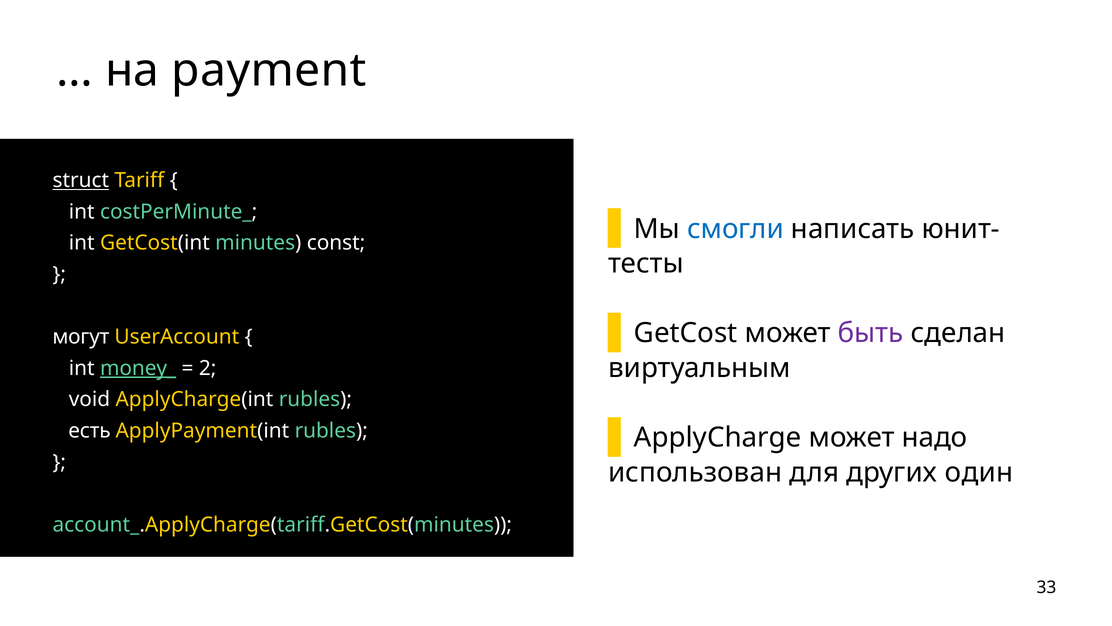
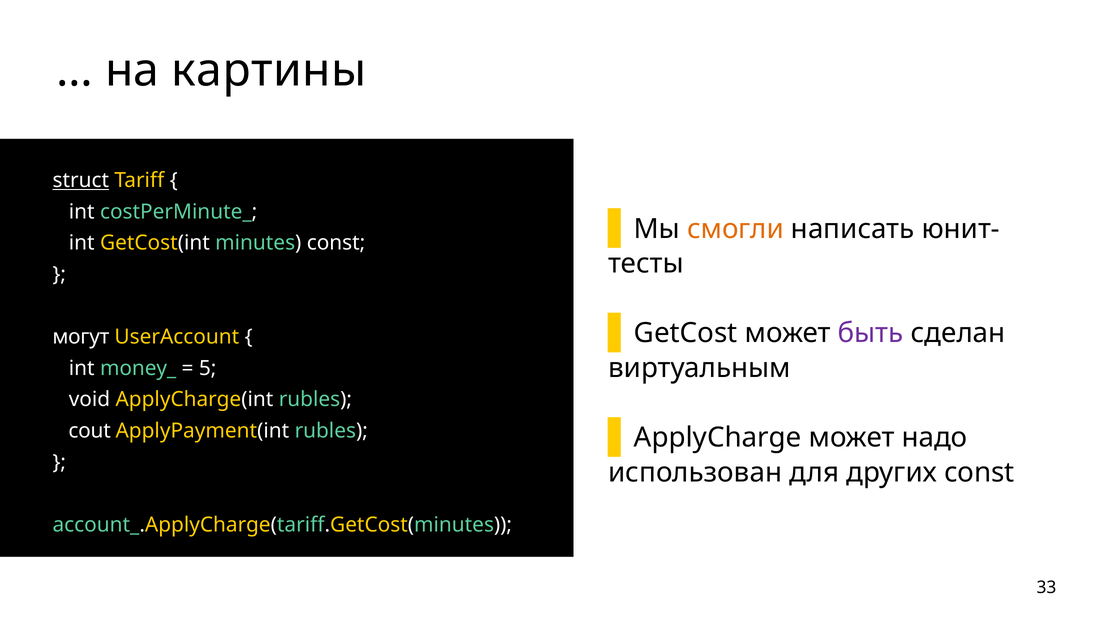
payment: payment -> картины
смогли colour: blue -> orange
money_ underline: present -> none
2: 2 -> 5
есть: есть -> cout
других один: один -> const
